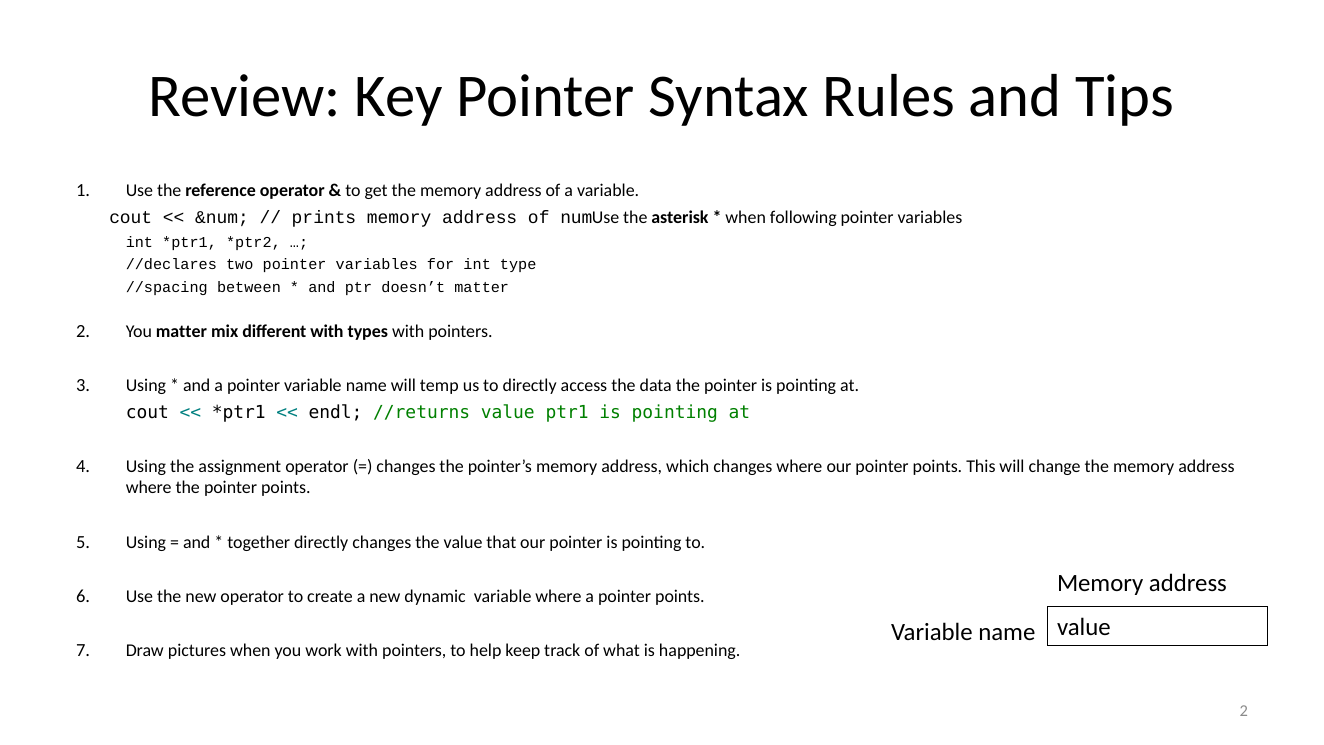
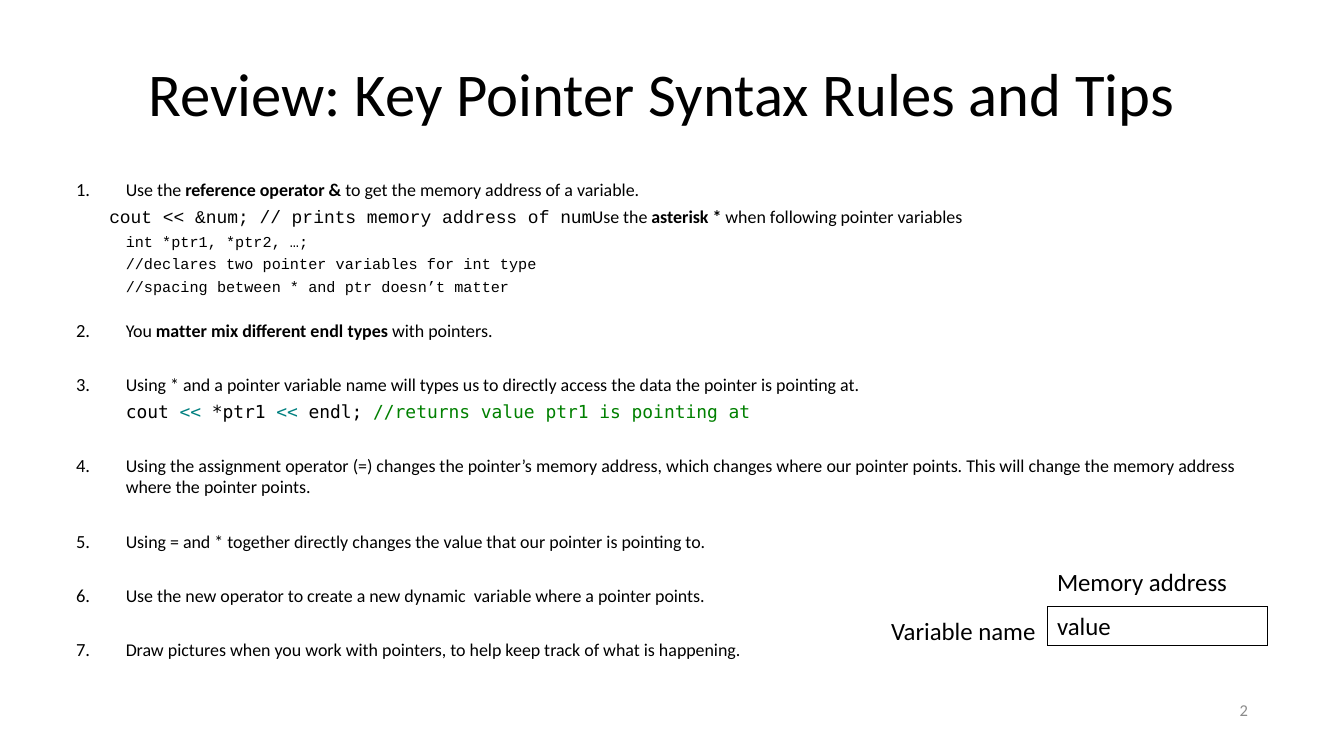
different with: with -> endl
will temp: temp -> types
